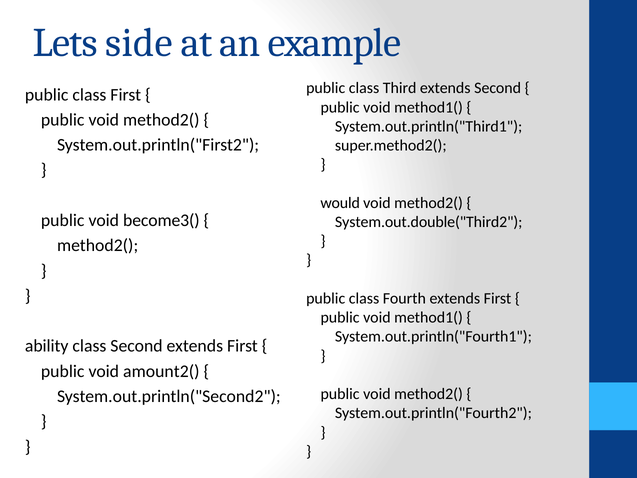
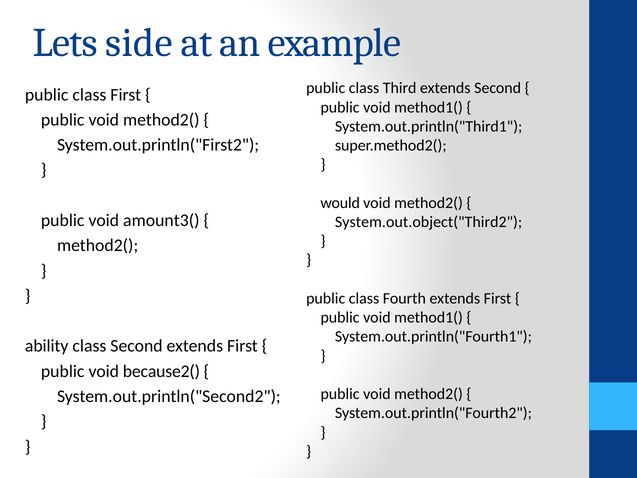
become3(: become3( -> amount3(
System.out.double("Third2: System.out.double("Third2 -> System.out.object("Third2
amount2(: amount2( -> because2(
